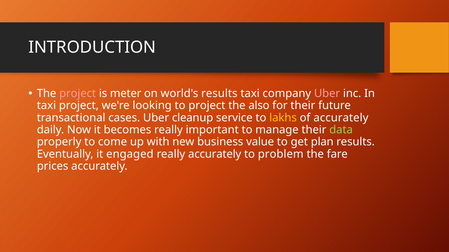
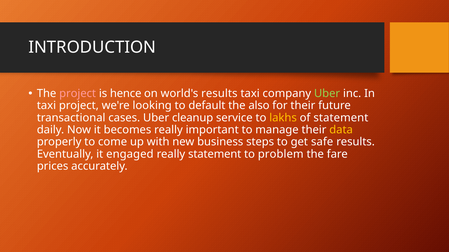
meter: meter -> hence
Uber at (327, 94) colour: pink -> light green
to project: project -> default
of accurately: accurately -> statement
data colour: light green -> yellow
value: value -> steps
plan: plan -> safe
really accurately: accurately -> statement
